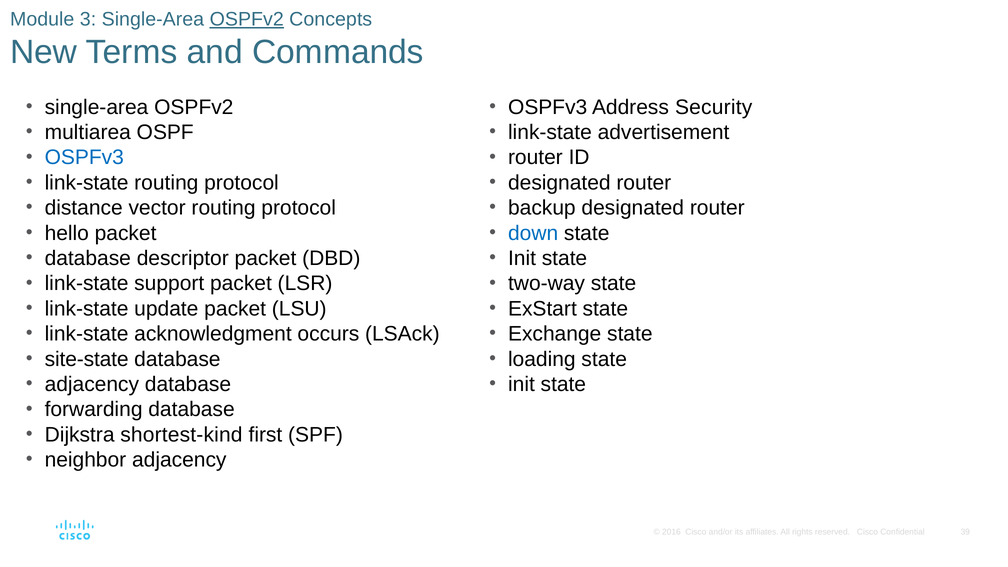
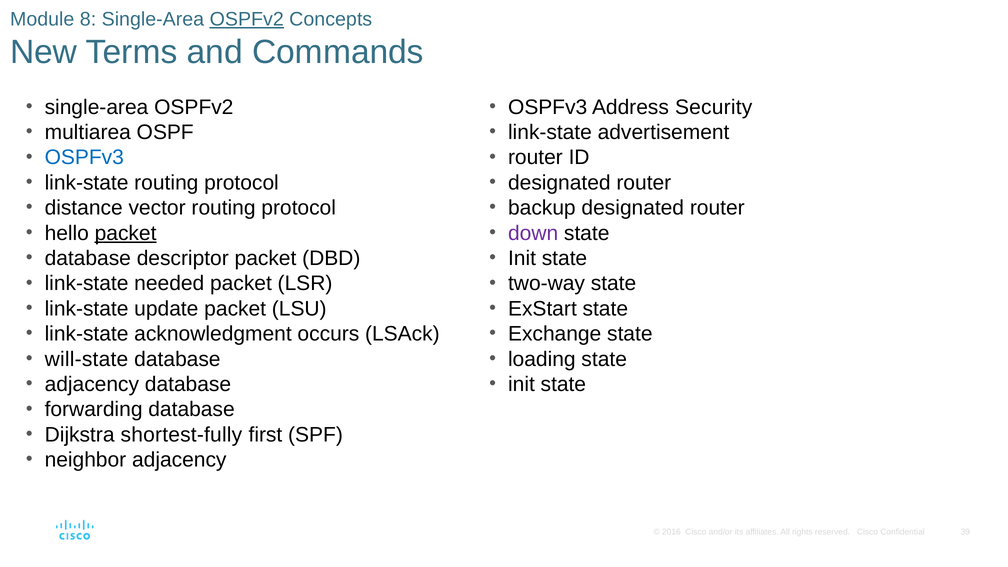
3: 3 -> 8
packet at (126, 233) underline: none -> present
down colour: blue -> purple
support: support -> needed
site-state: site-state -> will-state
shortest-kind: shortest-kind -> shortest-fully
